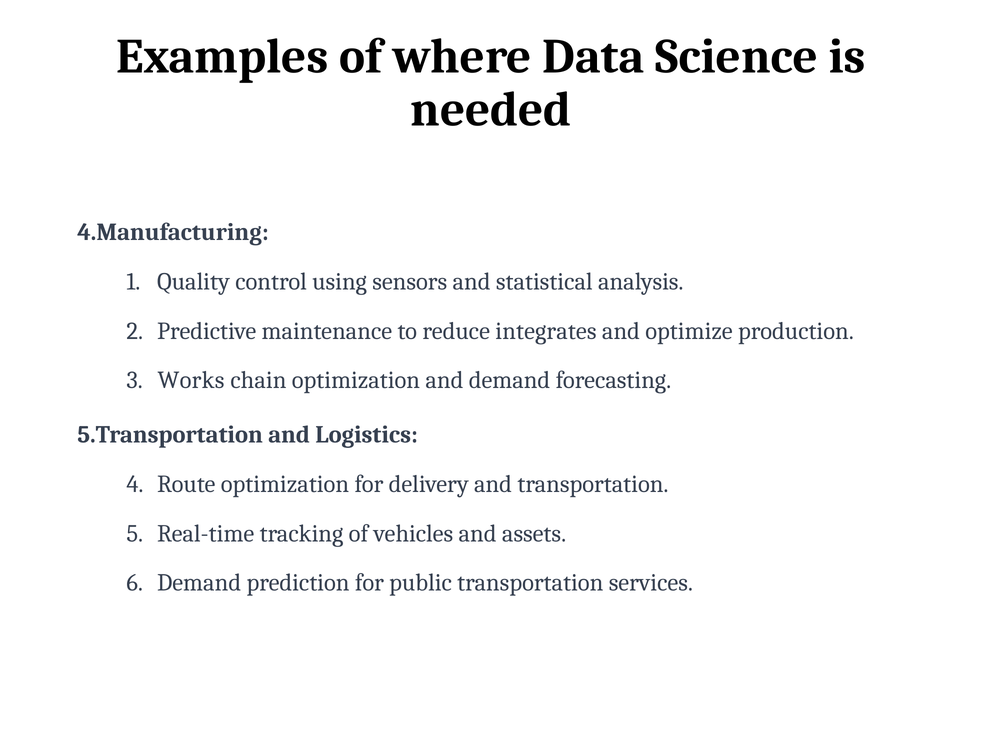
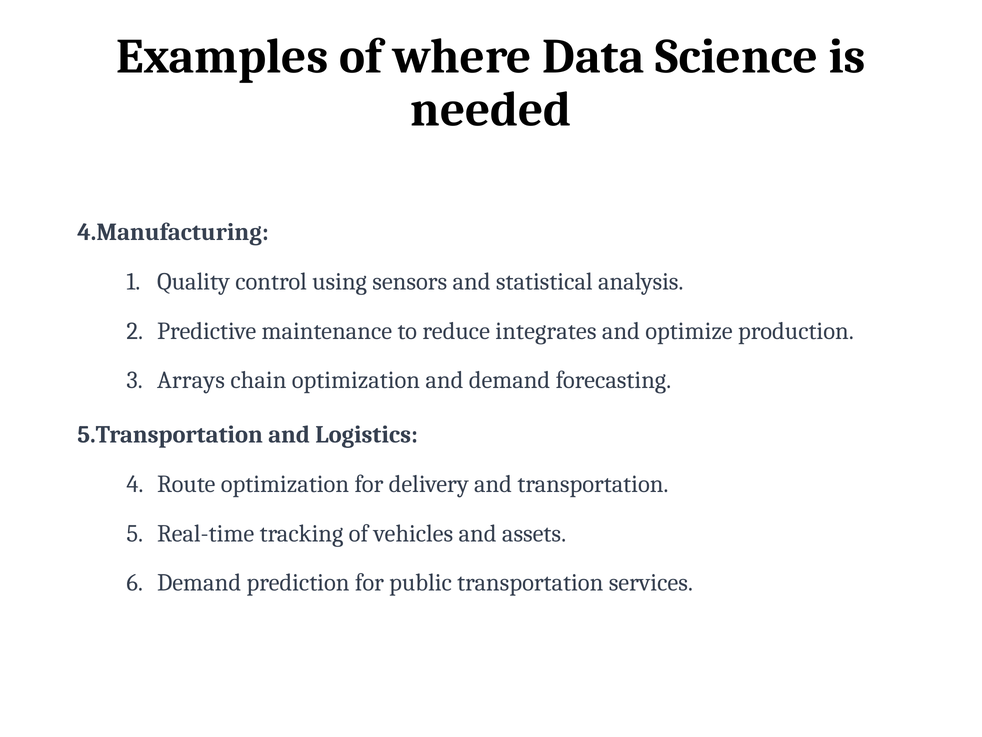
Works: Works -> Arrays
